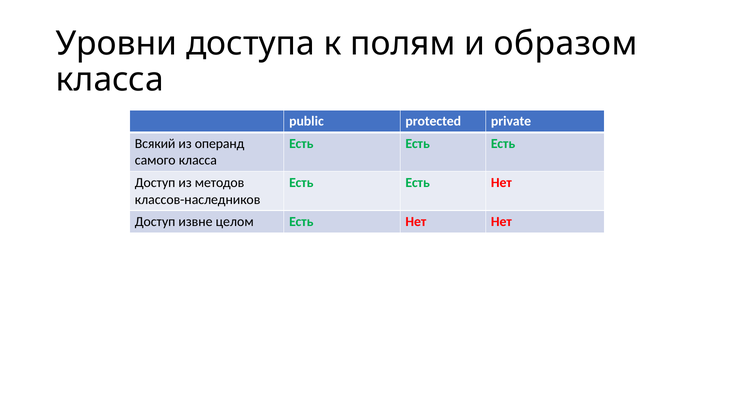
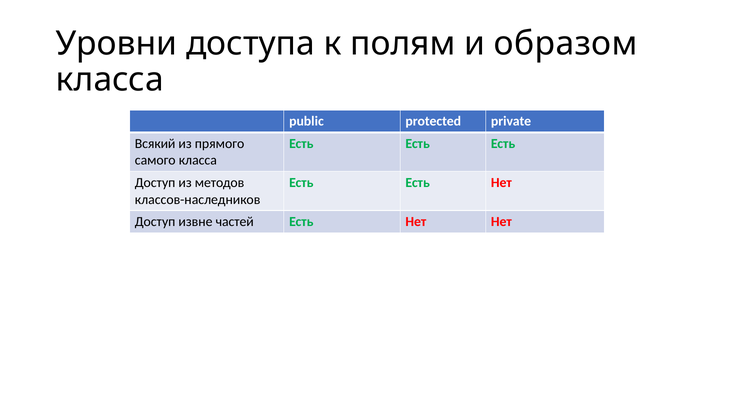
операнд: операнд -> прямого
целом: целом -> частей
